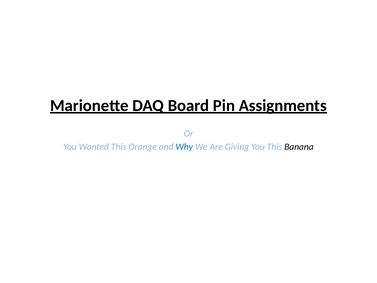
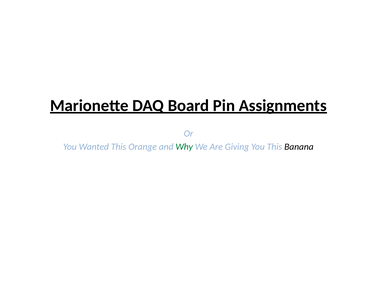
Why colour: blue -> green
